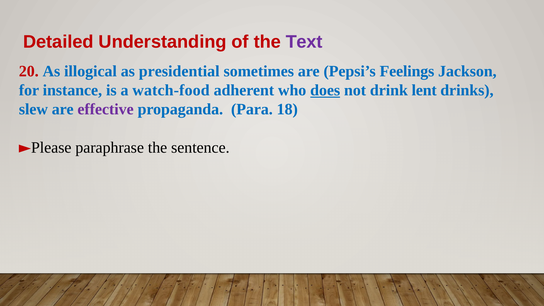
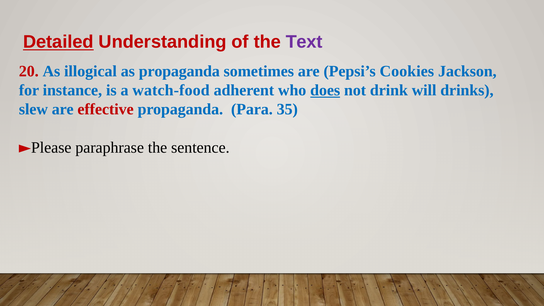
Detailed underline: none -> present
as presidential: presidential -> propaganda
Feelings: Feelings -> Cookies
lent: lent -> will
effective colour: purple -> red
18: 18 -> 35
